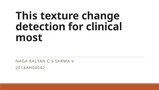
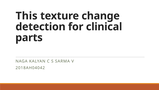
most: most -> parts
